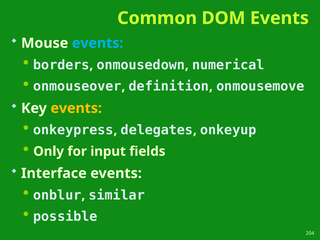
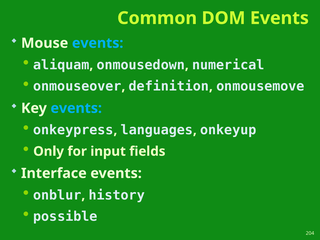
borders: borders -> aliquam
events at (76, 108) colour: yellow -> light blue
delegates: delegates -> languages
similar: similar -> history
